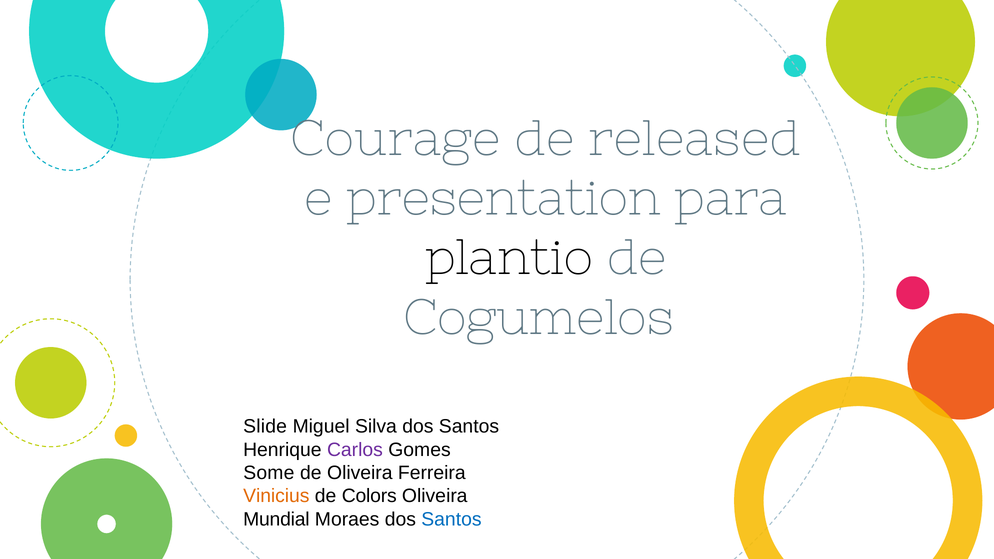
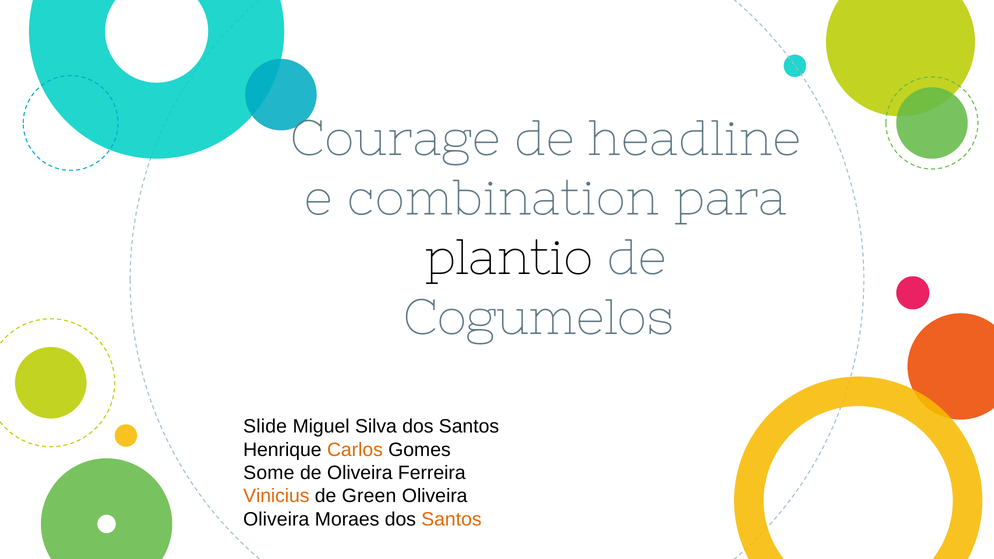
released: released -> headline
presentation: presentation -> combination
Carlos colour: purple -> orange
Colors: Colors -> Green
Mundial at (276, 519): Mundial -> Oliveira
Santos at (451, 519) colour: blue -> orange
